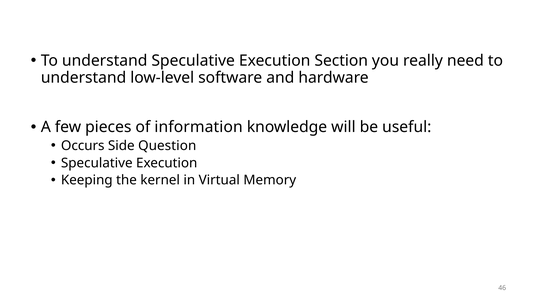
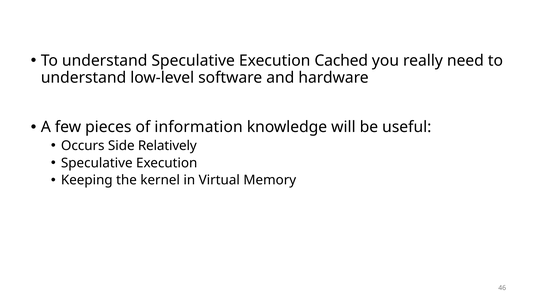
Section: Section -> Cached
Question: Question -> Relatively
